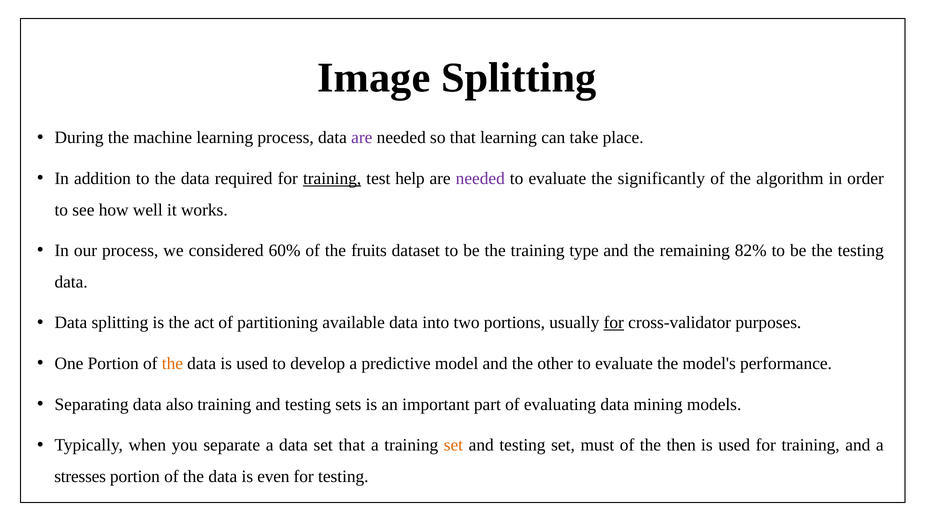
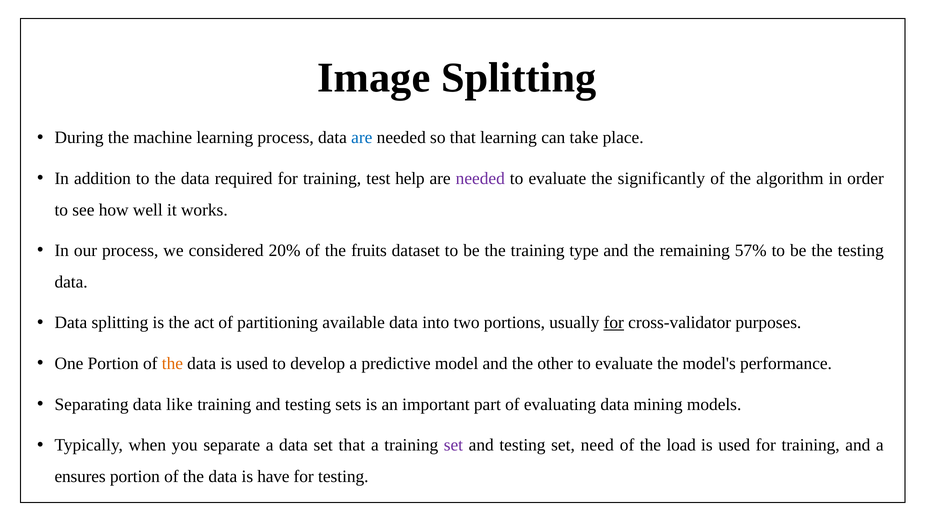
are at (362, 138) colour: purple -> blue
training at (332, 179) underline: present -> none
60%: 60% -> 20%
82%: 82% -> 57%
also: also -> like
set at (453, 445) colour: orange -> purple
must: must -> need
then: then -> load
stresses: stresses -> ensures
even: even -> have
